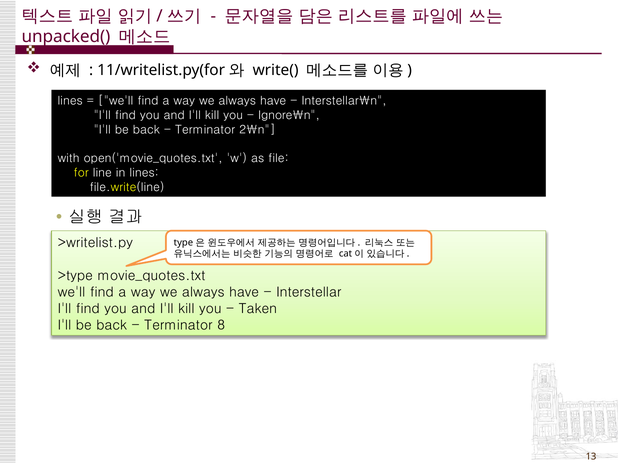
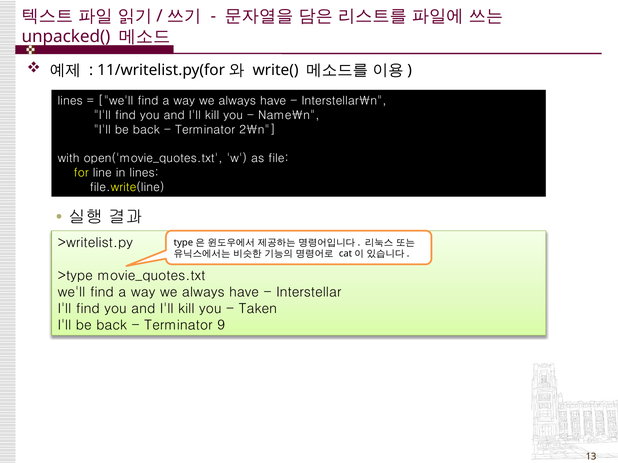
Ignore\n: Ignore\n -> Name\n
8: 8 -> 9
